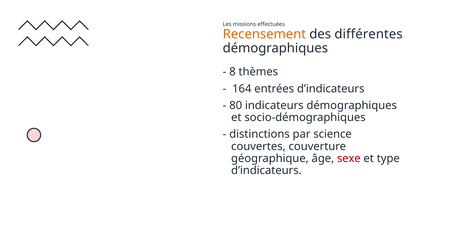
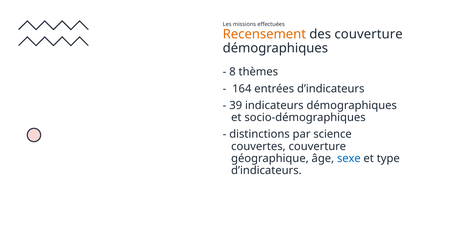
des différentes: différentes -> couverture
80: 80 -> 39
sexe colour: red -> blue
